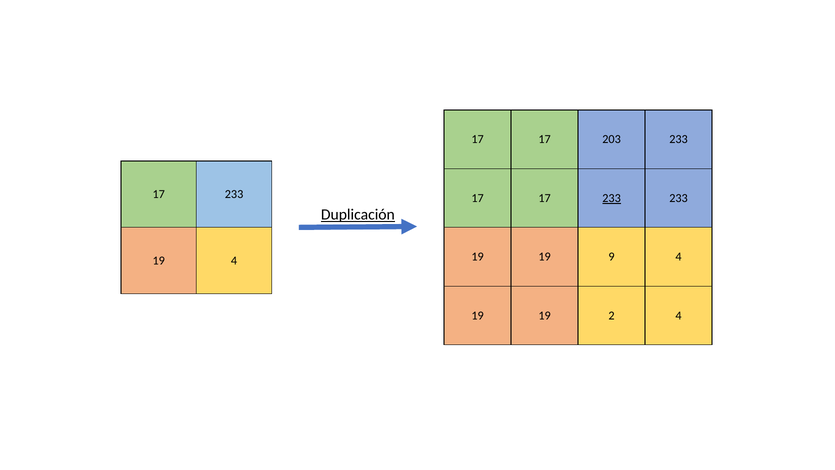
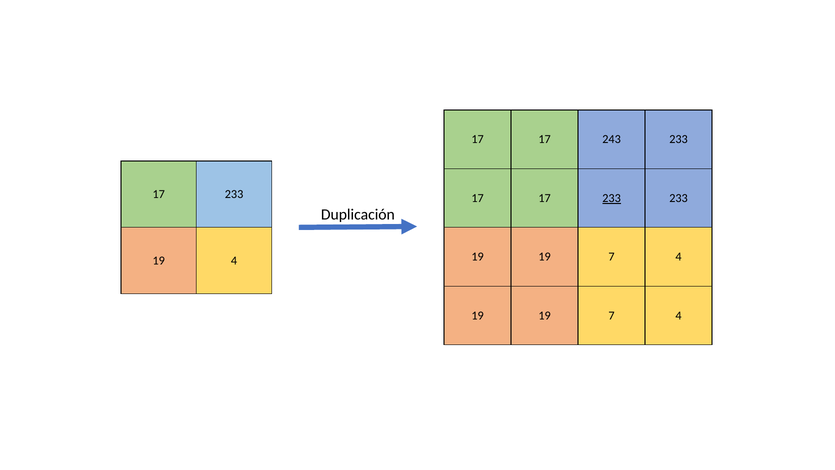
203: 203 -> 243
Duplicación underline: present -> none
9 at (612, 257): 9 -> 7
2 at (612, 315): 2 -> 7
